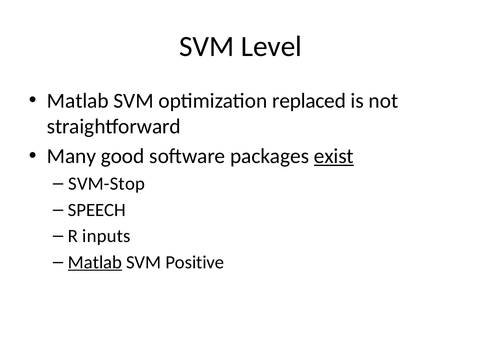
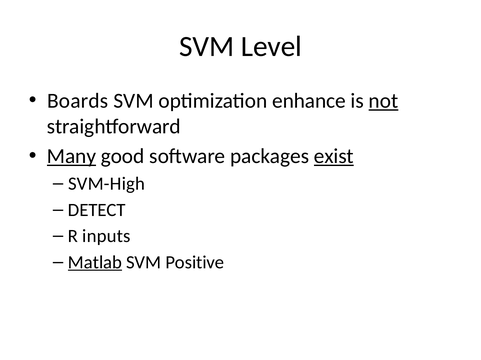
Matlab at (78, 101): Matlab -> Boards
replaced: replaced -> enhance
not underline: none -> present
Many underline: none -> present
SVM-Stop: SVM-Stop -> SVM-High
SPEECH: SPEECH -> DETECT
